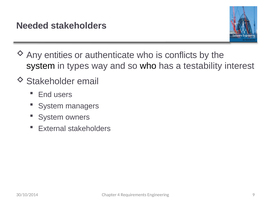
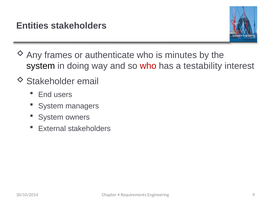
Needed: Needed -> Entities
entities: entities -> frames
conflicts: conflicts -> minutes
types: types -> doing
who at (148, 66) colour: black -> red
